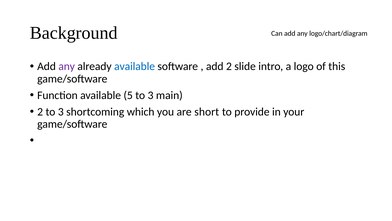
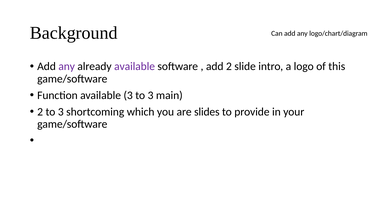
available at (135, 66) colour: blue -> purple
available 5: 5 -> 3
short: short -> slides
